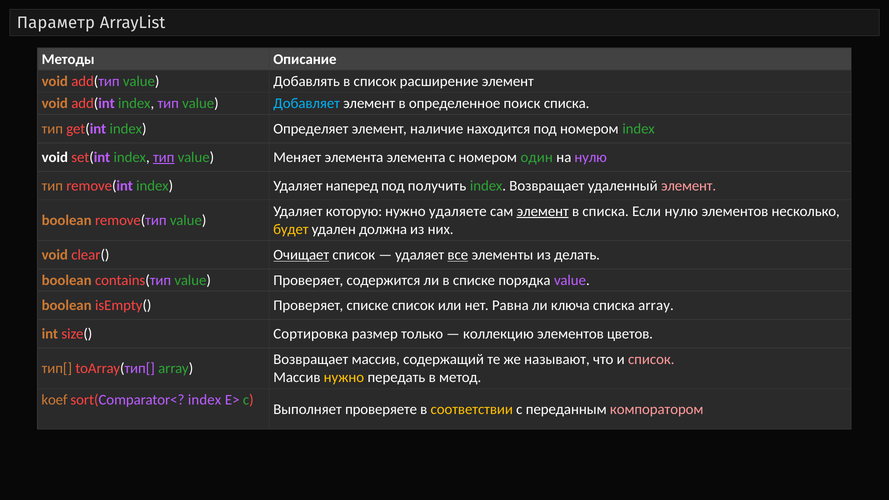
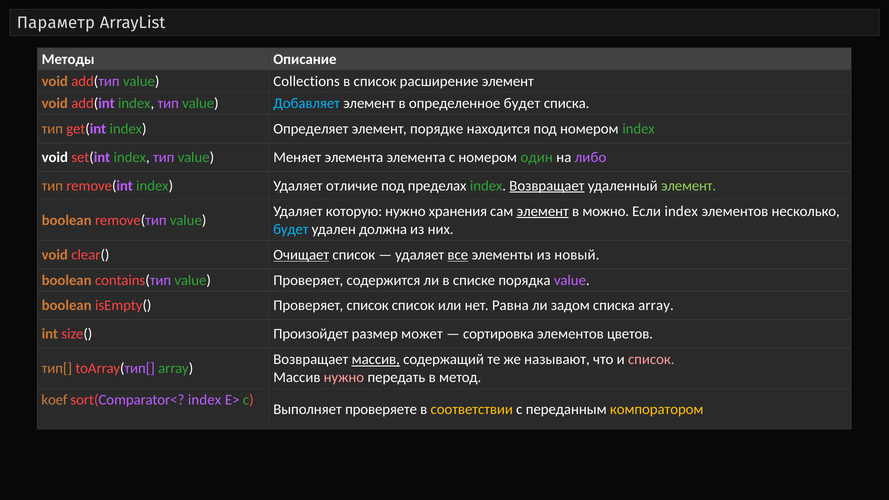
Добавлять: Добавлять -> Collections
определенное поиск: поиск -> будет
наличие: наличие -> порядке
тип at (164, 157) underline: present -> none
на нулю: нулю -> либо
наперед: наперед -> отличие
получить: получить -> пределах
Возвращает at (547, 186) underline: none -> present
элемент at (689, 186) colour: pink -> light green
удаляете: удаляете -> хранения
в списка: списка -> можно
Если нулю: нулю -> index
будет at (291, 229) colour: yellow -> light blue
делать: делать -> новый
Проверяет списке: списке -> список
ключа: ключа -> задом
Сортировка: Сортировка -> Произойдет
только: только -> может
коллекцию: коллекцию -> сортировка
массив at (376, 359) underline: none -> present
нужно at (344, 378) colour: yellow -> pink
компоратором colour: pink -> yellow
